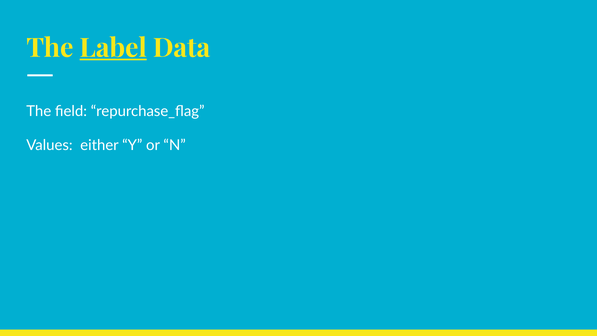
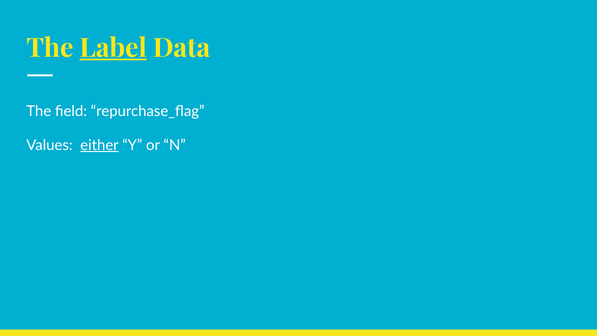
either underline: none -> present
